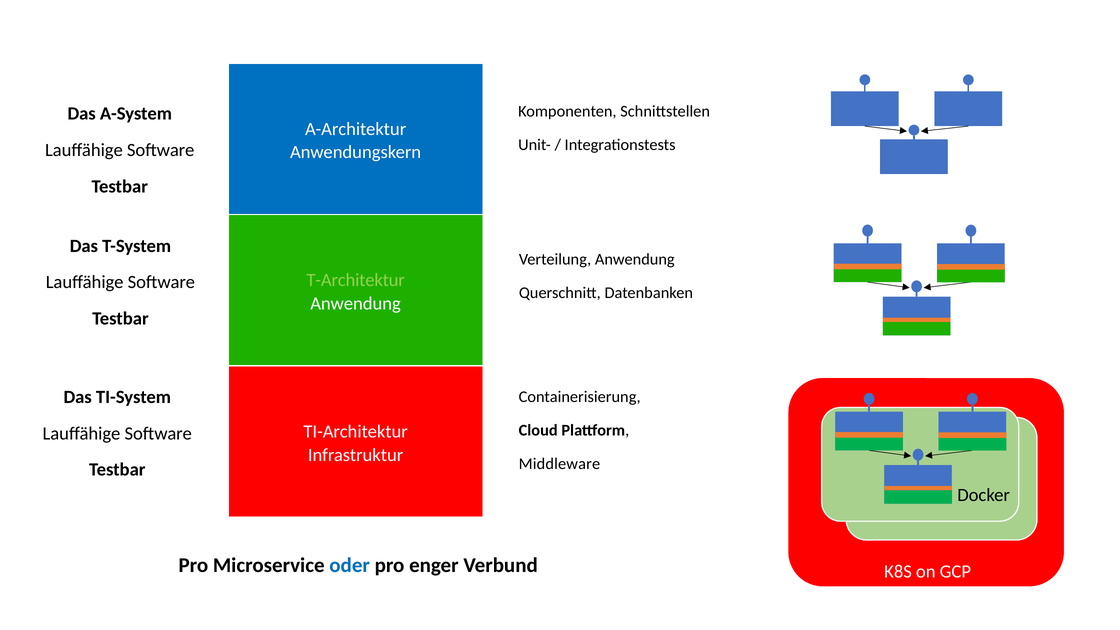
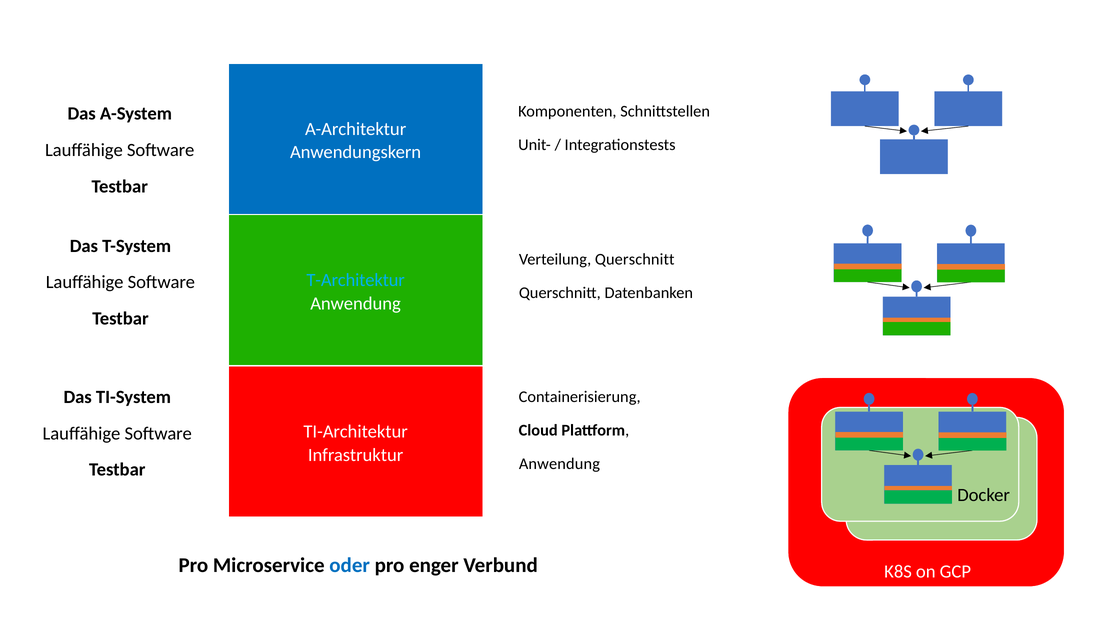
Verteilung Anwendung: Anwendung -> Querschnitt
T-Architektur colour: light green -> light blue
Middleware at (559, 464): Middleware -> Anwendung
